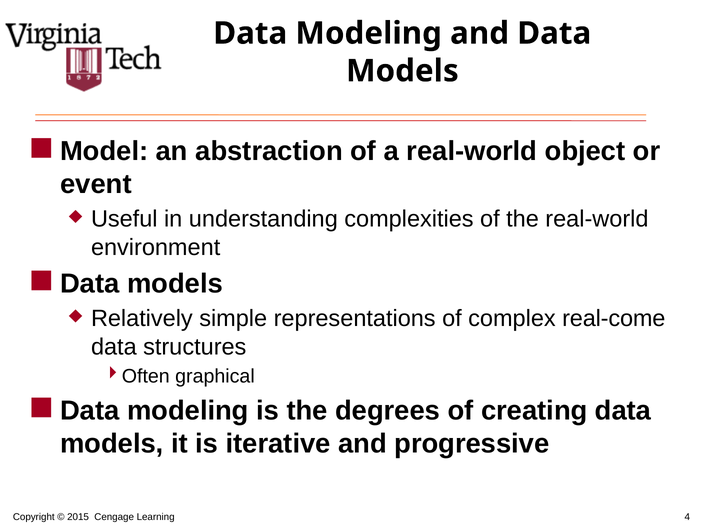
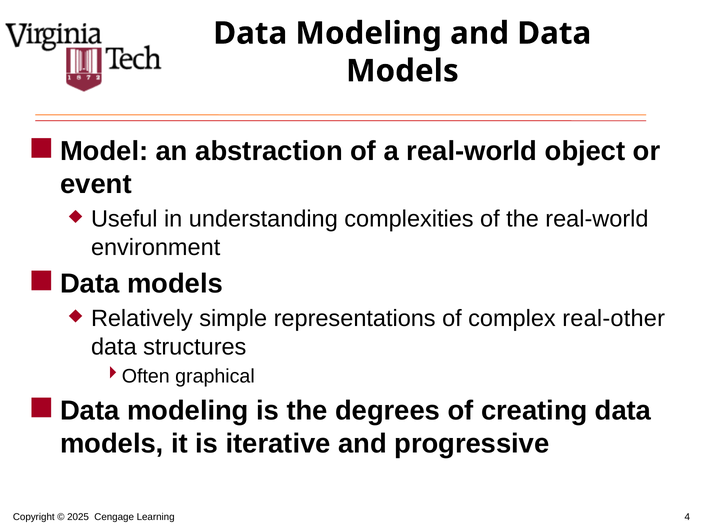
real-come: real-come -> real-other
2015: 2015 -> 2025
